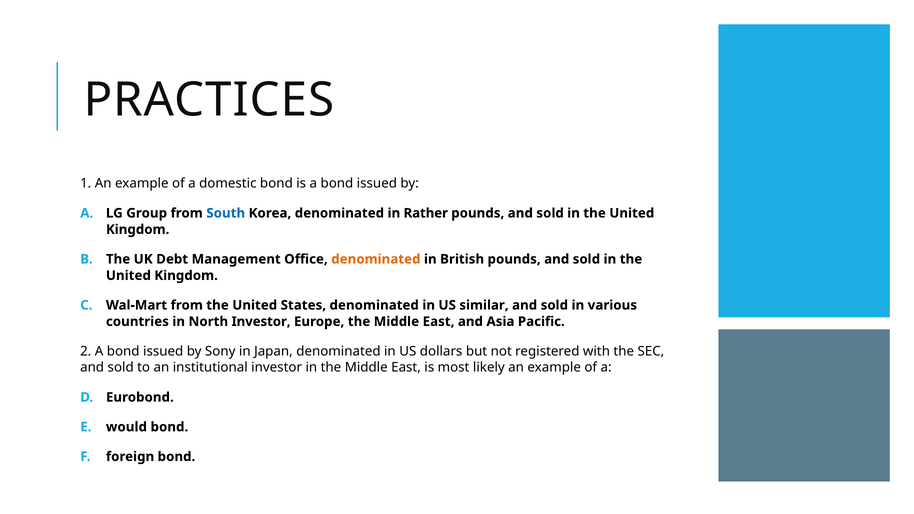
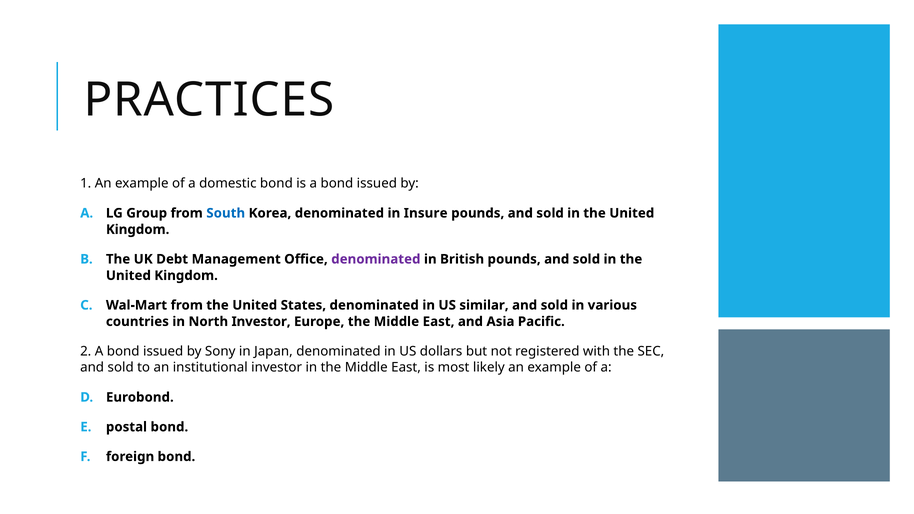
Rather: Rather -> Insure
denominated at (376, 259) colour: orange -> purple
would: would -> postal
